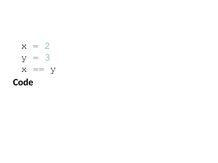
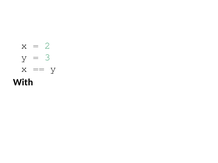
Code: Code -> With
